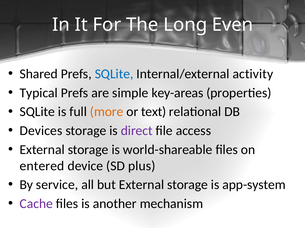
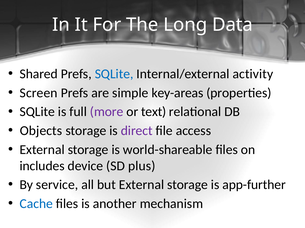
Even: Even -> Data
Typical: Typical -> Screen
more colour: orange -> purple
Devices: Devices -> Objects
entered: entered -> includes
app-system: app-system -> app-further
Cache colour: purple -> blue
